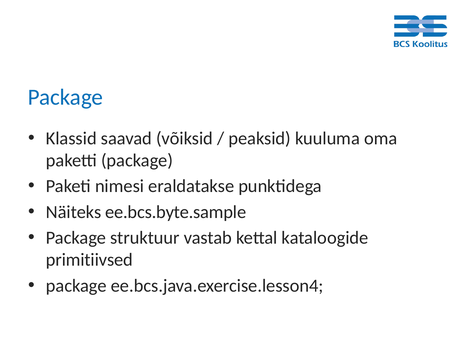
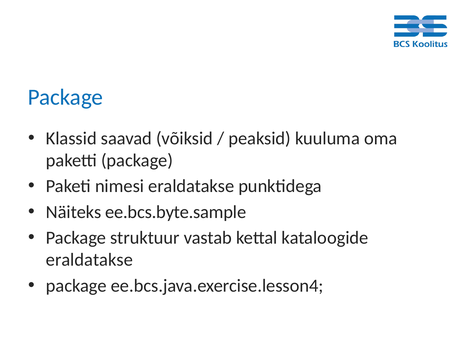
primitiivsed at (89, 260): primitiivsed -> eraldatakse
